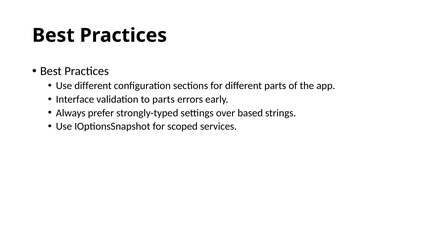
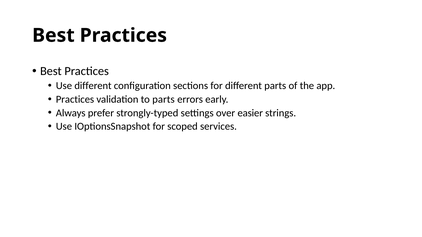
Interface at (75, 99): Interface -> Practices
based: based -> easier
